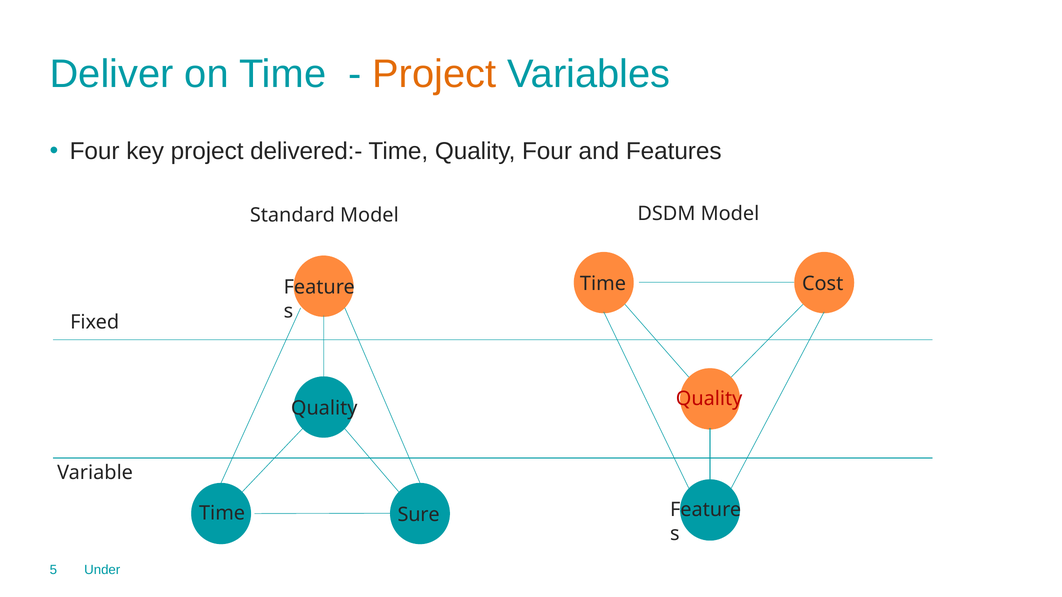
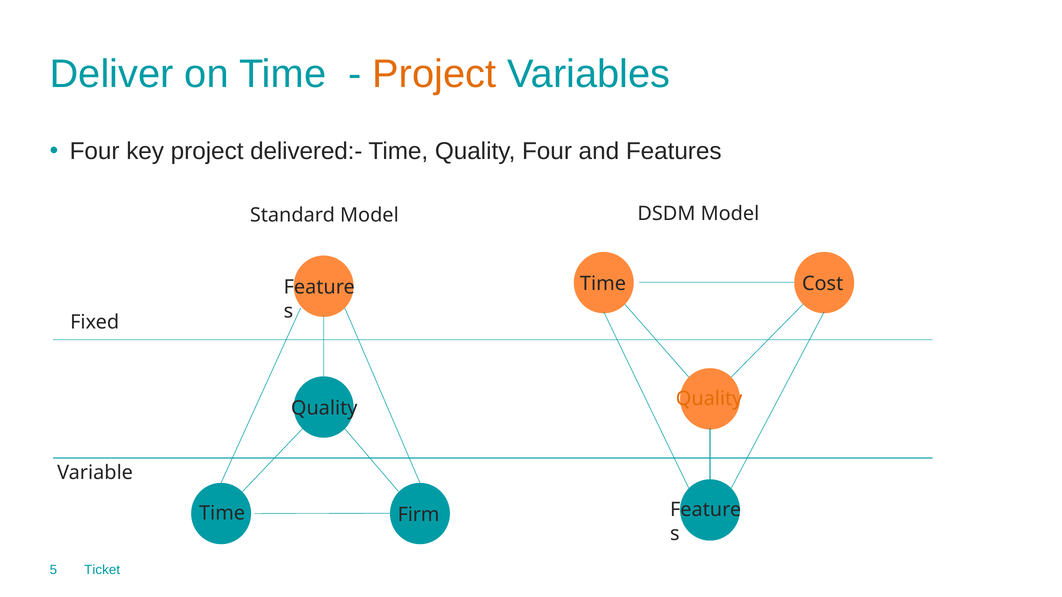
Quality at (709, 399) colour: red -> orange
Sure: Sure -> Firm
Under: Under -> Ticket
